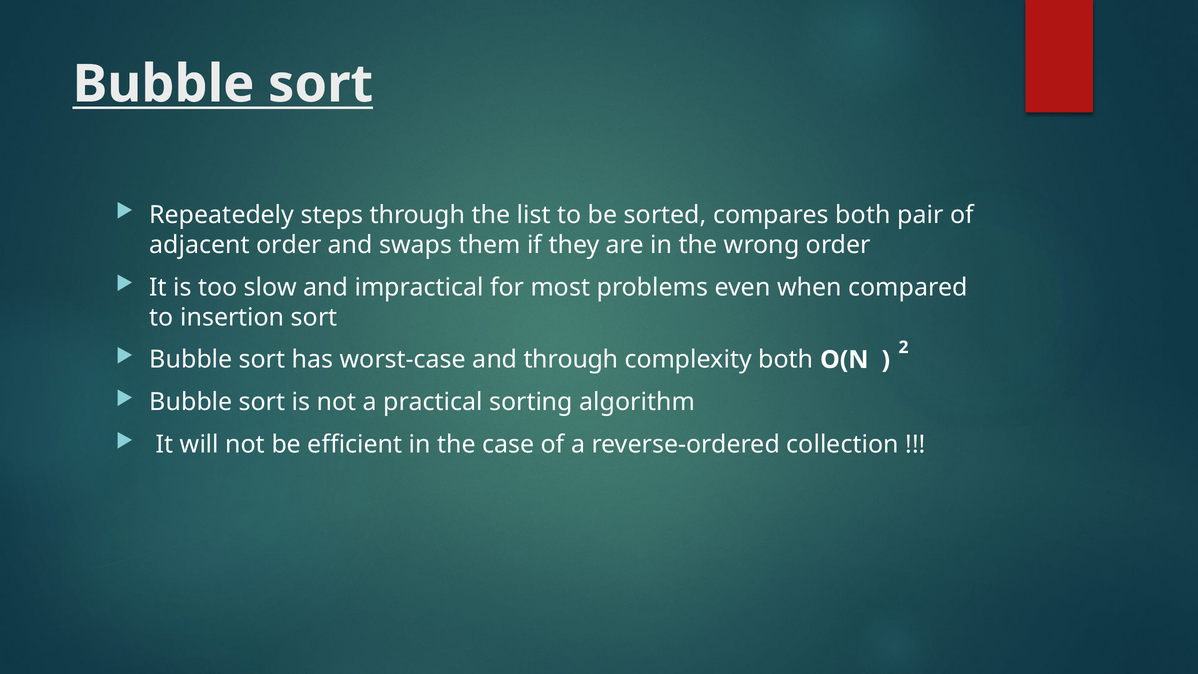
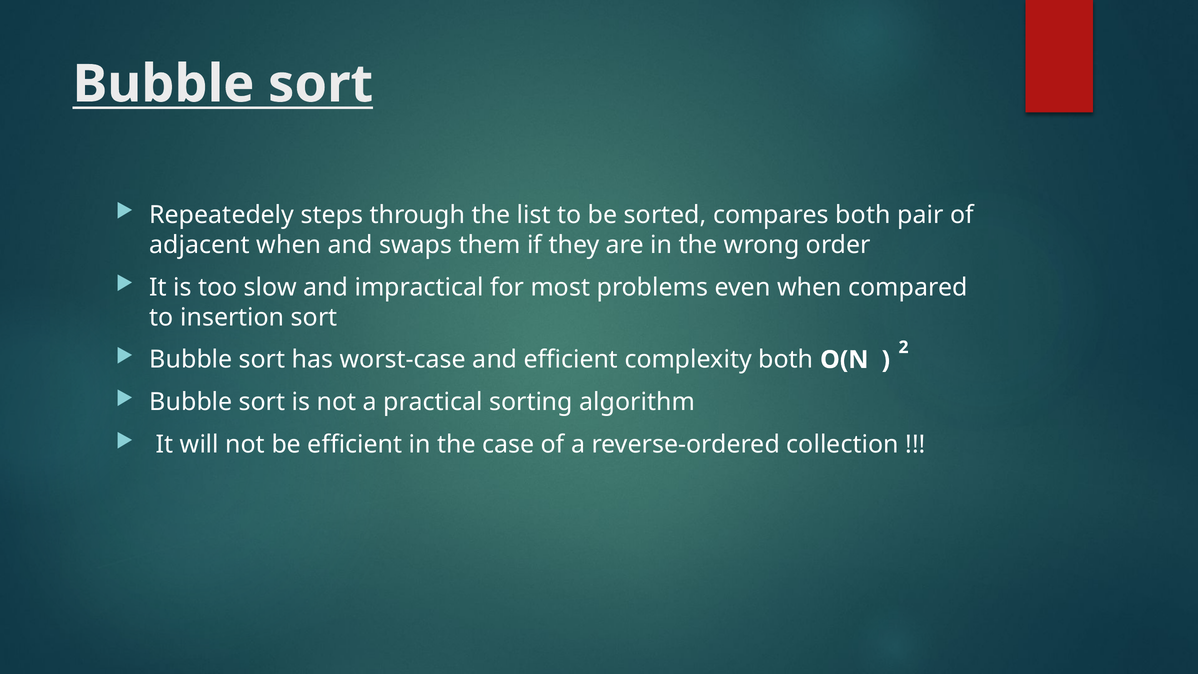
adjacent order: order -> when
and through: through -> efficient
